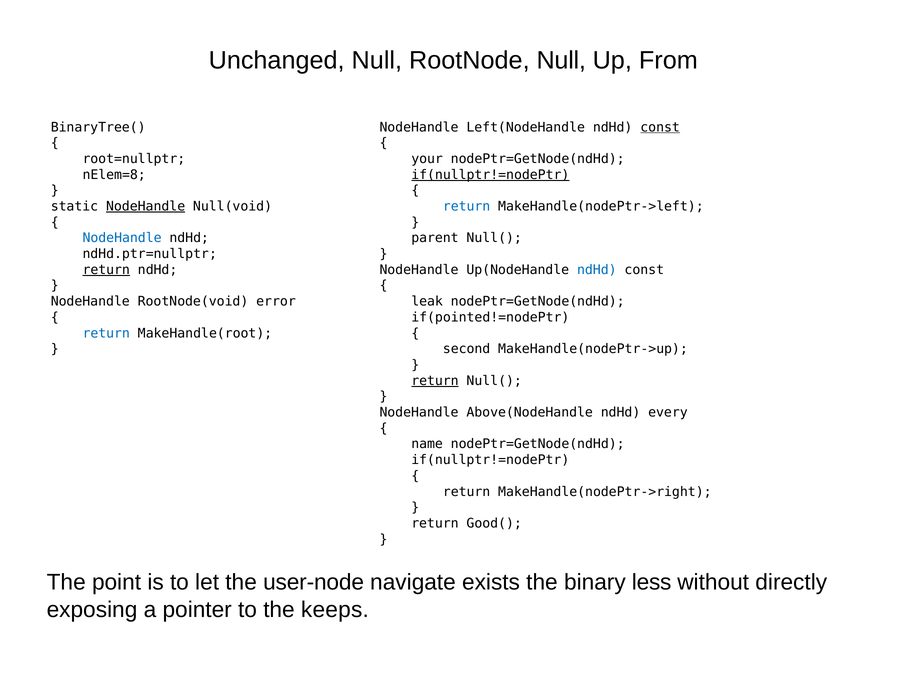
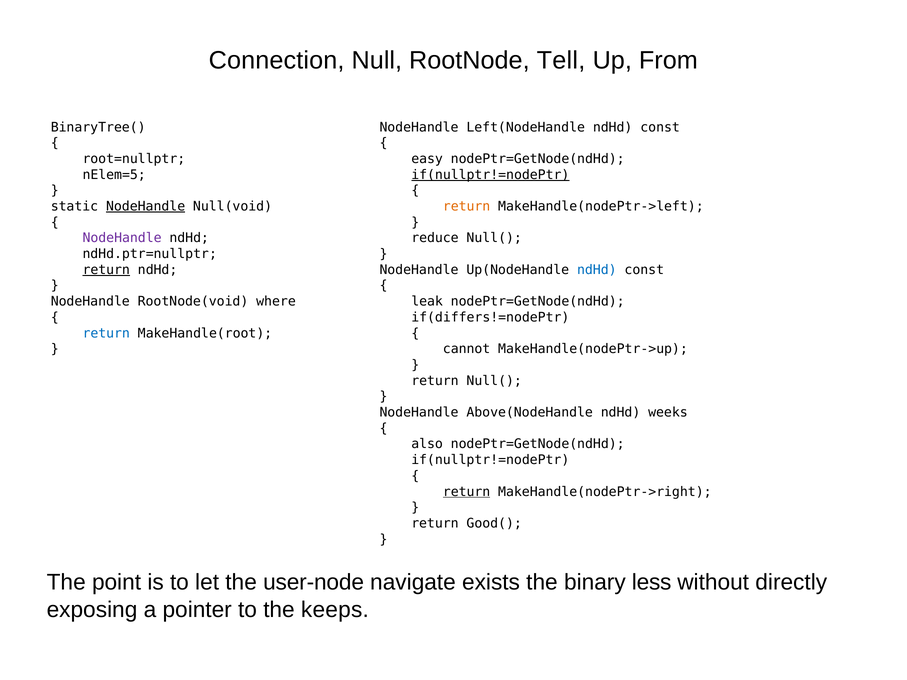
Unchanged: Unchanged -> Connection
RootNode Null: Null -> Tell
const at (660, 127) underline: present -> none
your: your -> easy
nElem=8: nElem=8 -> nElem=5
return at (467, 206) colour: blue -> orange
NodeHandle at (122, 238) colour: blue -> purple
parent: parent -> reduce
error: error -> where
if(pointed!=nodePtr: if(pointed!=nodePtr -> if(differs!=nodePtr
second: second -> cannot
return at (435, 381) underline: present -> none
every: every -> weeks
name: name -> also
return at (467, 492) underline: none -> present
